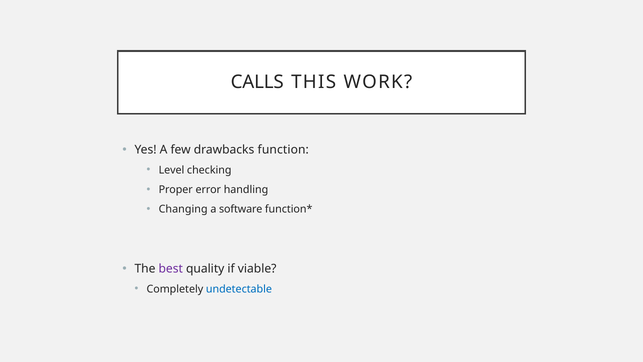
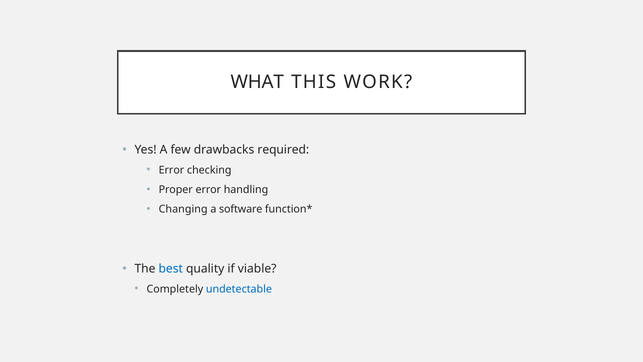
CALLS: CALLS -> WHAT
function: function -> required
Level at (171, 170): Level -> Error
best colour: purple -> blue
